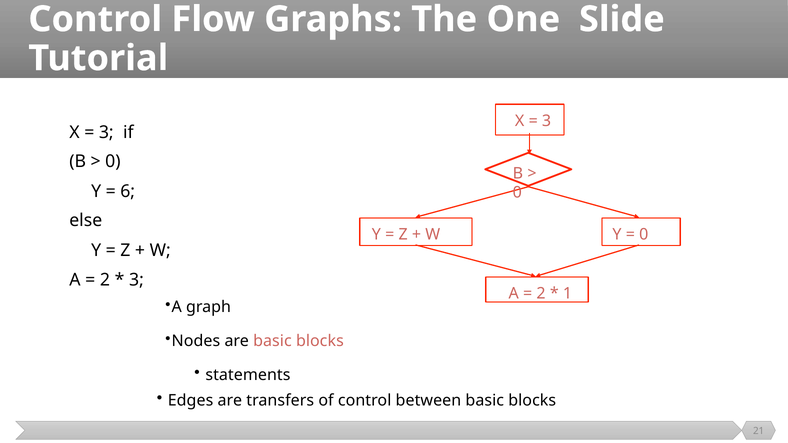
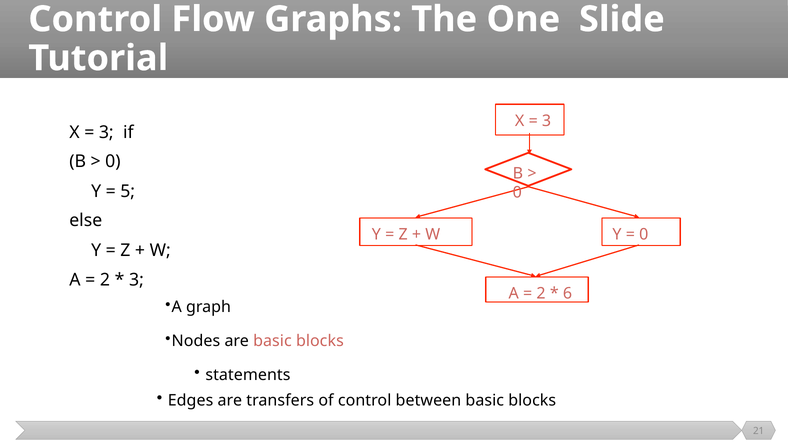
6: 6 -> 5
1: 1 -> 6
